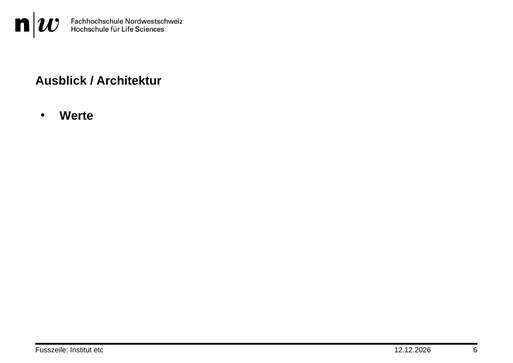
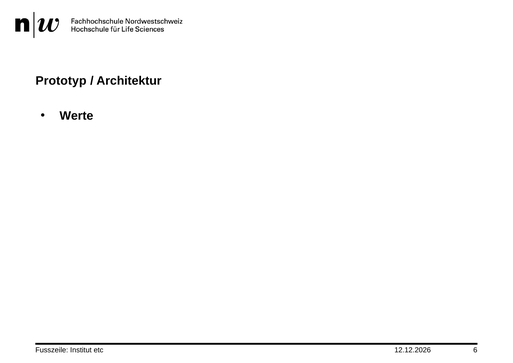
Ausblick: Ausblick -> Prototyp
